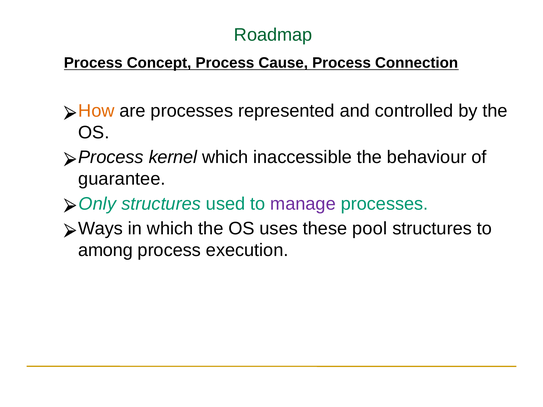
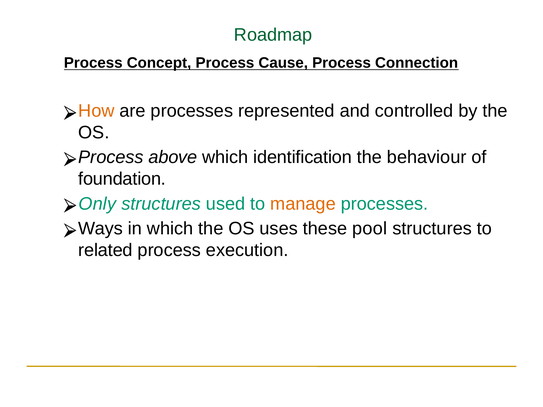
kernel: kernel -> above
inaccessible: inaccessible -> identification
guarantee: guarantee -> foundation
manage colour: purple -> orange
among: among -> related
